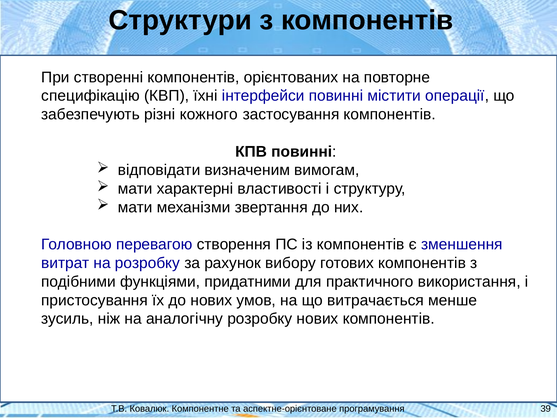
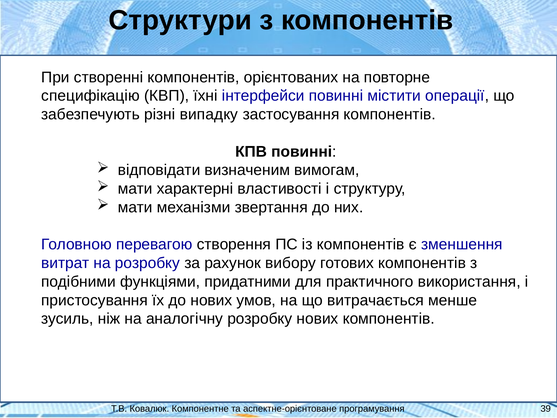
кожного: кожного -> випадку
